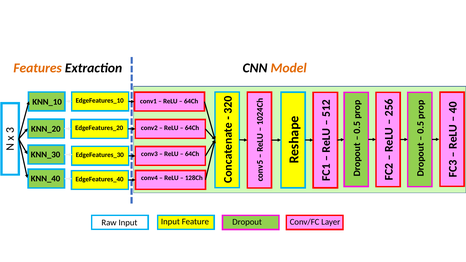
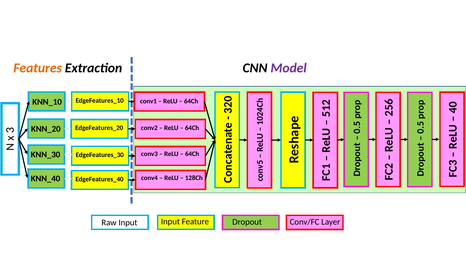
Model colour: orange -> purple
